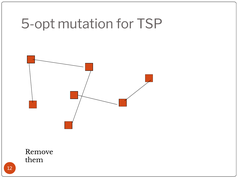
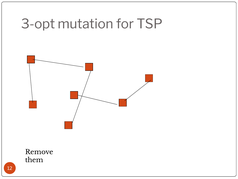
5-opt: 5-opt -> 3-opt
